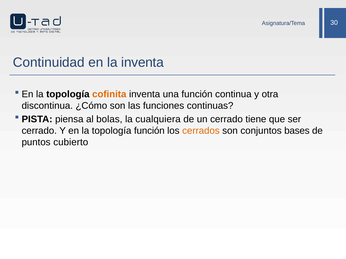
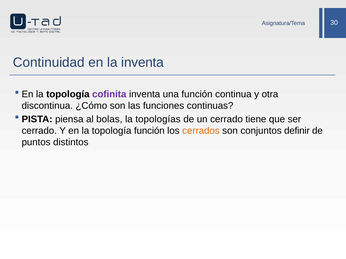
cofinita colour: orange -> purple
cualquiera: cualquiera -> topologías
bases: bases -> definir
cubierto: cubierto -> distintos
